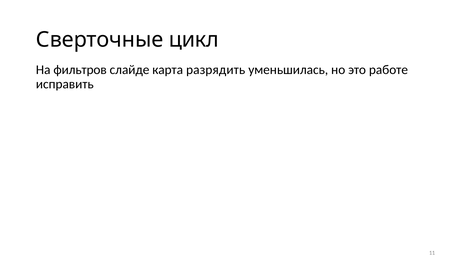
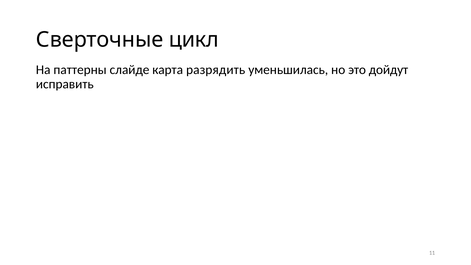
фильтров: фильтров -> паттерны
работе: работе -> дойдут
